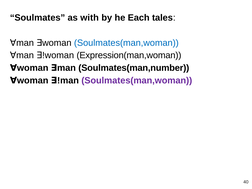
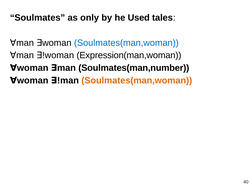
with: with -> only
Each: Each -> Used
Soulmates(man,woman at (137, 80) colour: purple -> orange
